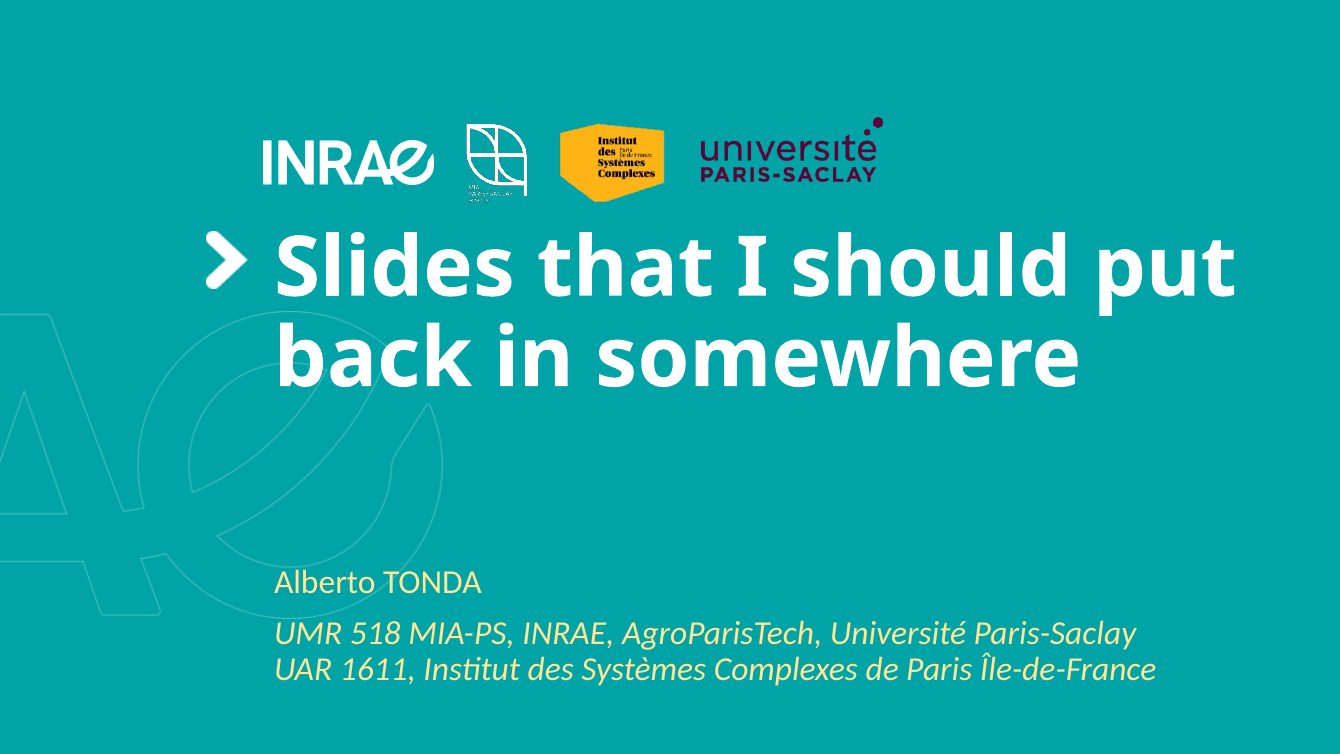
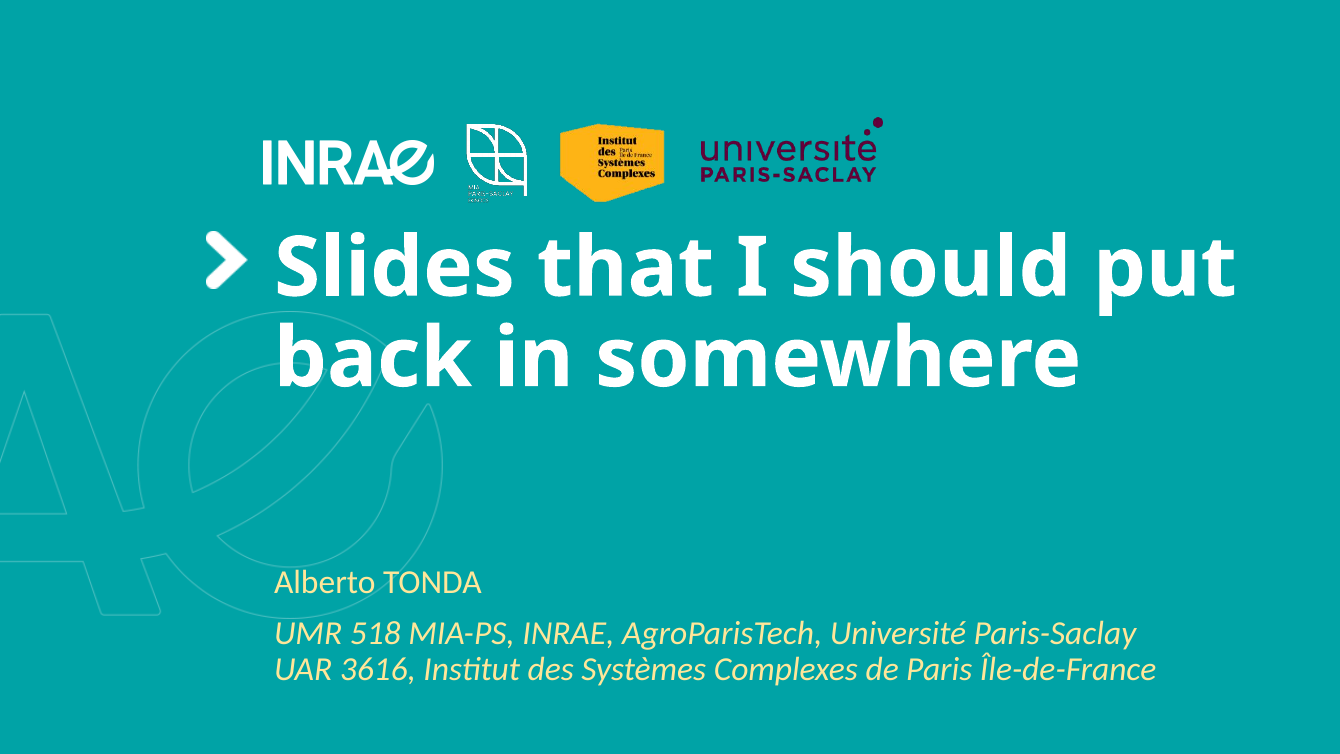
1611: 1611 -> 3616
